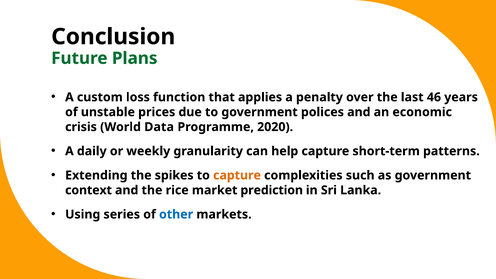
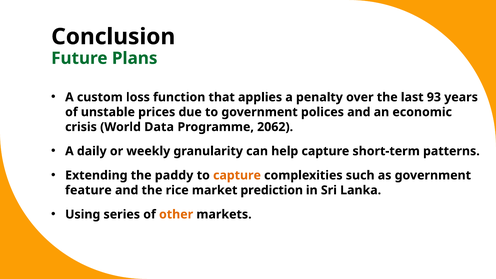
46: 46 -> 93
2020: 2020 -> 2062
spikes: spikes -> paddy
context: context -> feature
other colour: blue -> orange
